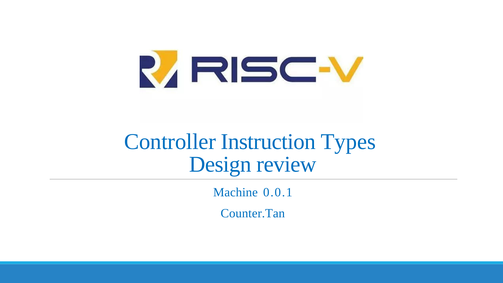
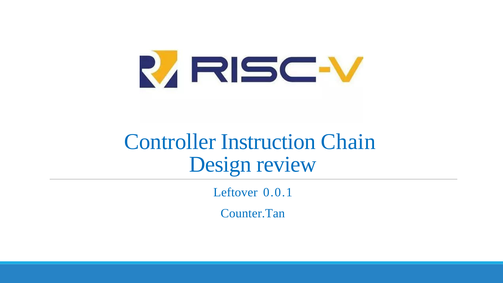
Types: Types -> Chain
Machine: Machine -> Leftover
